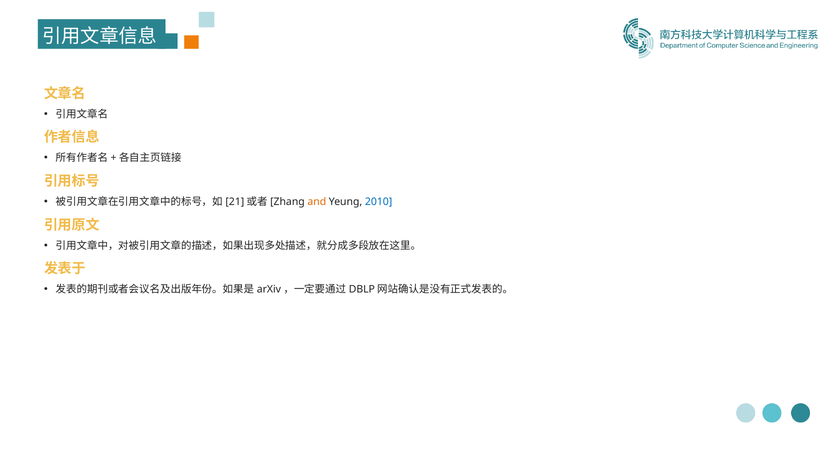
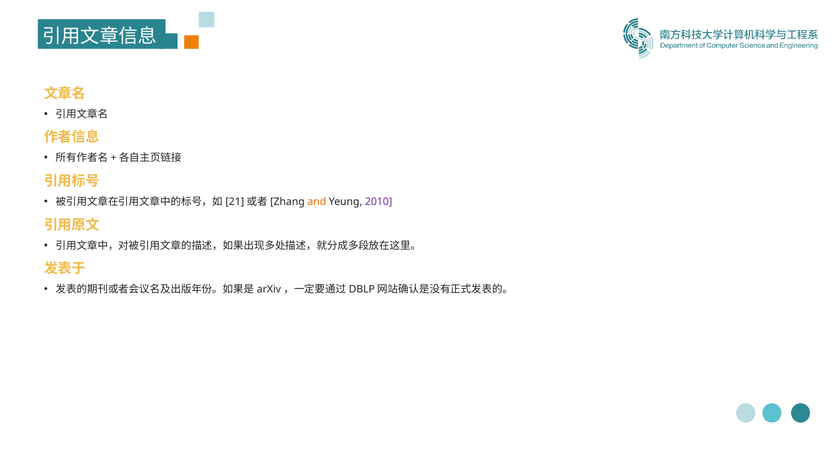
2010 colour: blue -> purple
